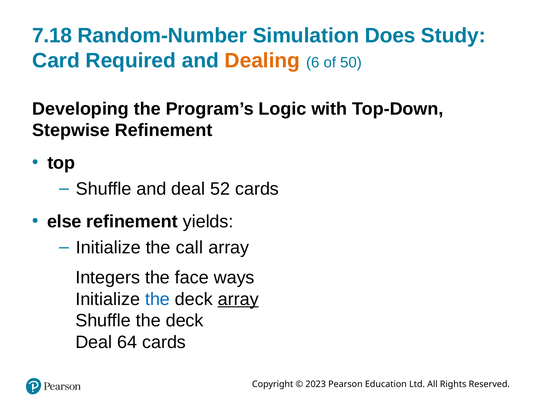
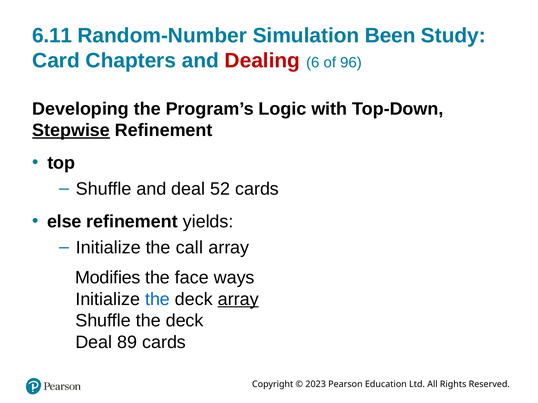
7.18: 7.18 -> 6.11
Does: Does -> Been
Required: Required -> Chapters
Dealing colour: orange -> red
50: 50 -> 96
Stepwise underline: none -> present
Integers: Integers -> Modifies
64: 64 -> 89
